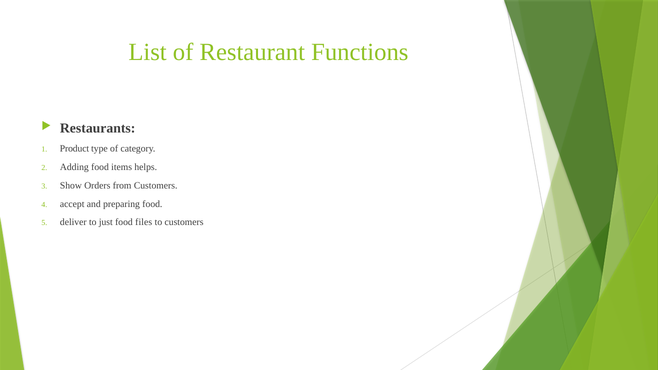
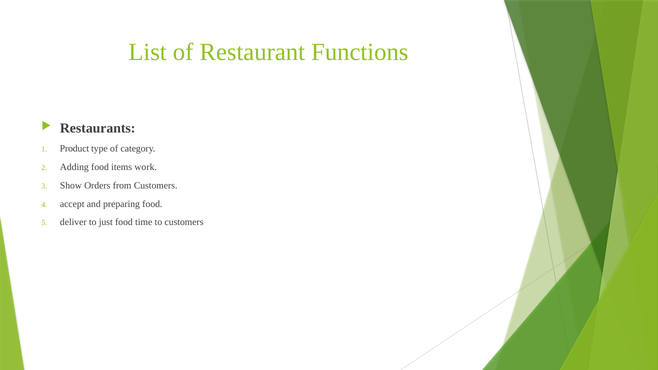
helps: helps -> work
files: files -> time
